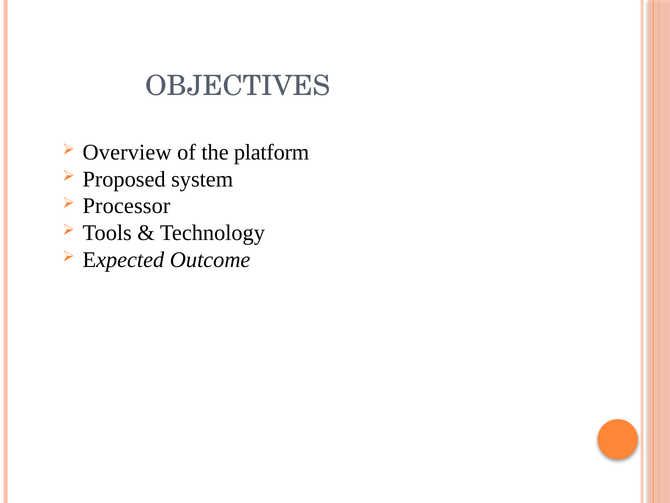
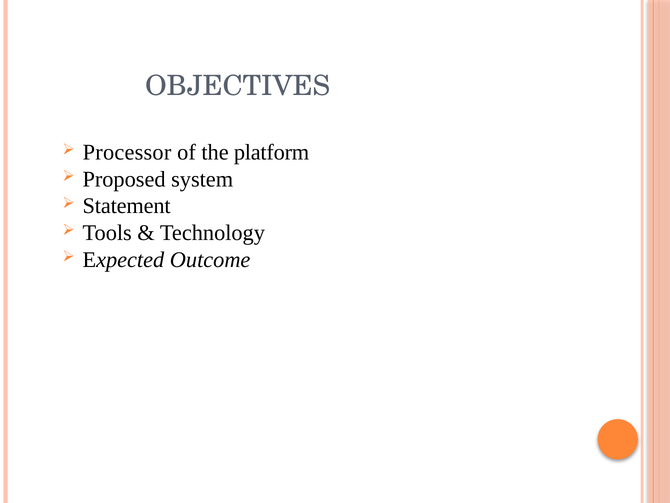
Overview: Overview -> Processor
Processor: Processor -> Statement
